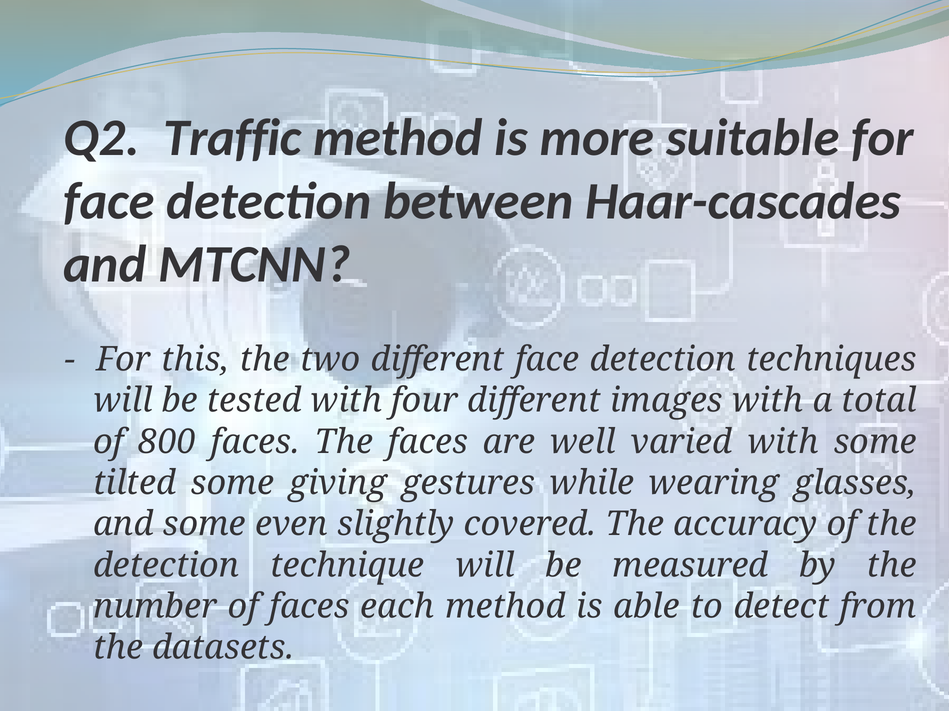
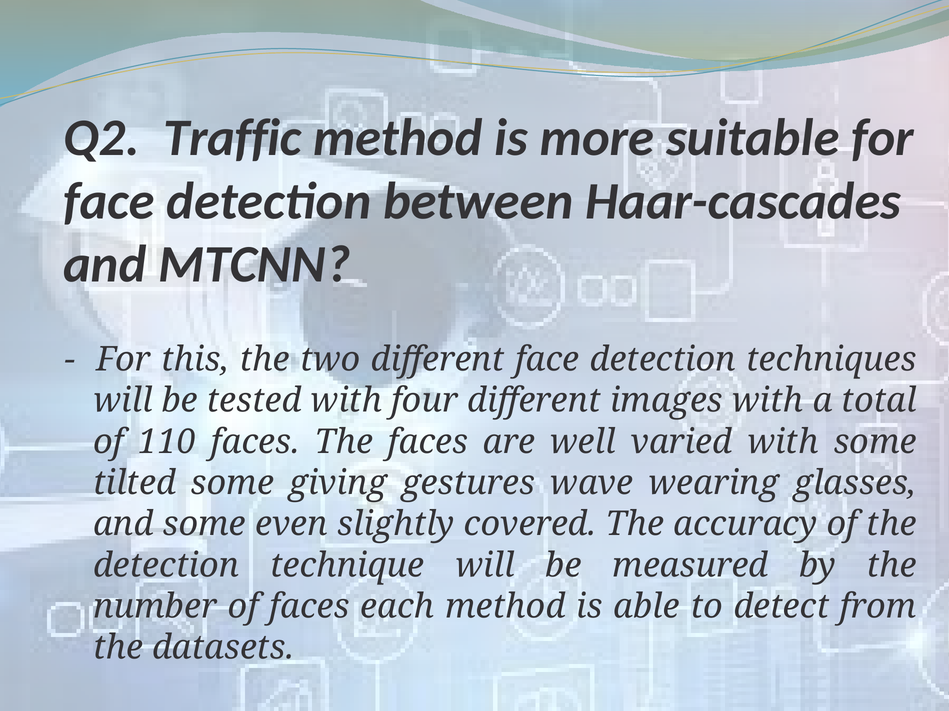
800: 800 -> 110
while: while -> wave
